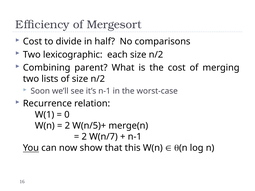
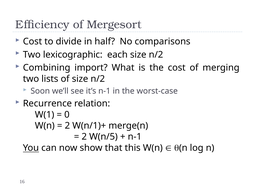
parent: parent -> import
W(n/5)+: W(n/5)+ -> W(n/1)+
W(n/7: W(n/7 -> W(n/5
